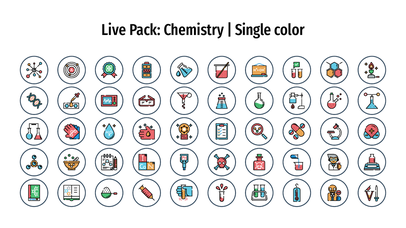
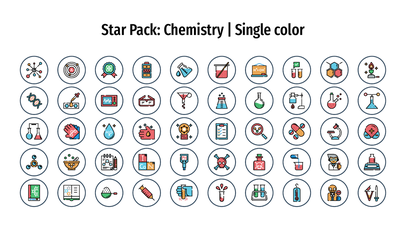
Live: Live -> Star
